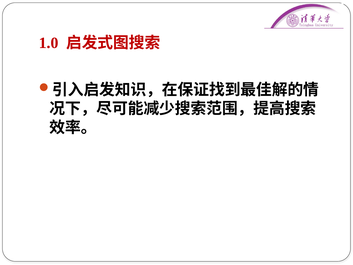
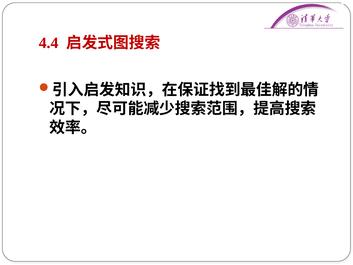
1.0: 1.0 -> 4.4
